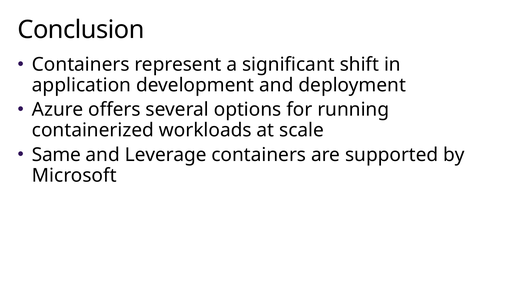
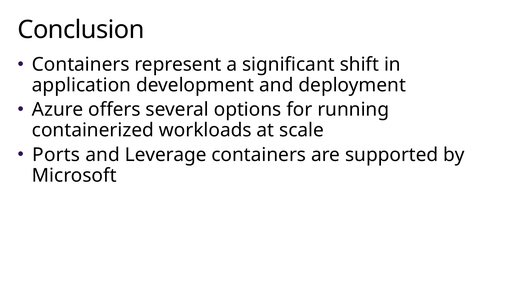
Same: Same -> Ports
